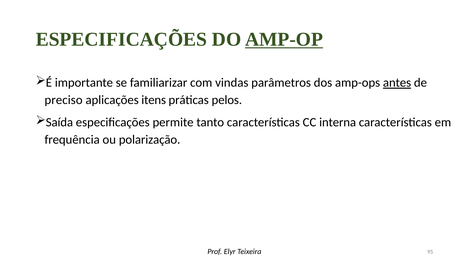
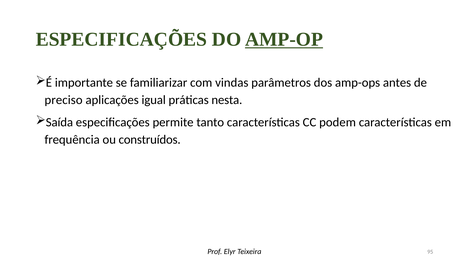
antes underline: present -> none
itens: itens -> igual
pelos: pelos -> nesta
interna: interna -> podem
polarização: polarização -> construídos
